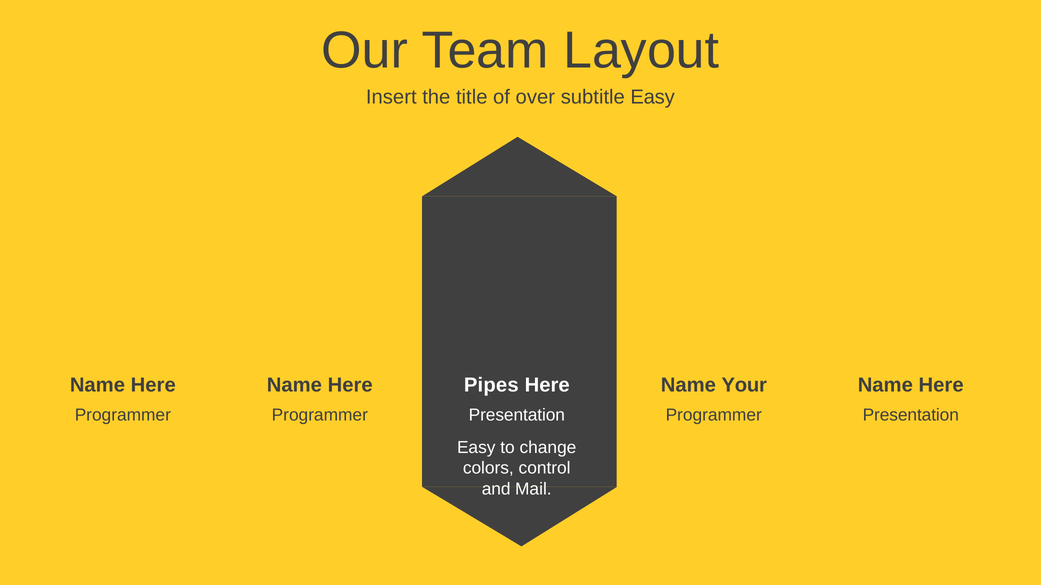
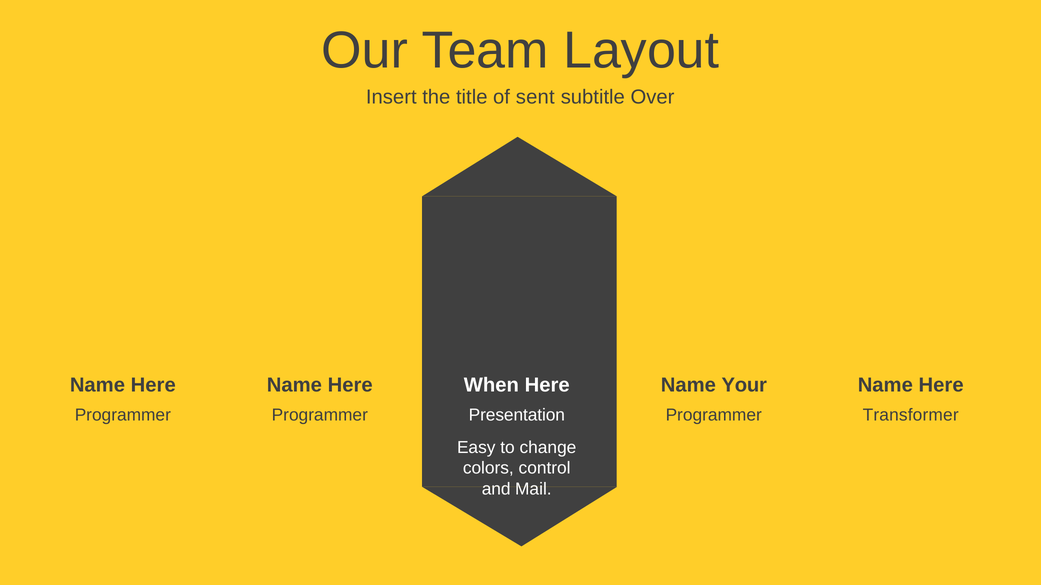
over: over -> sent
subtitle Easy: Easy -> Over
Pipes: Pipes -> When
Presentation at (911, 415): Presentation -> Transformer
